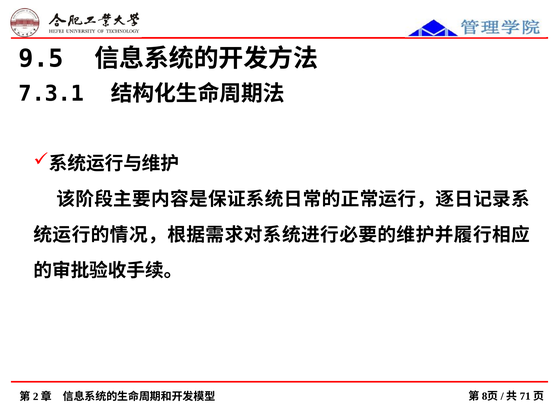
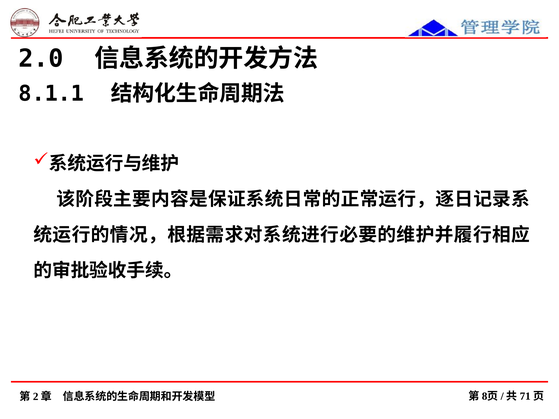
9.5: 9.5 -> 2.0
7.3.1: 7.3.1 -> 8.1.1
